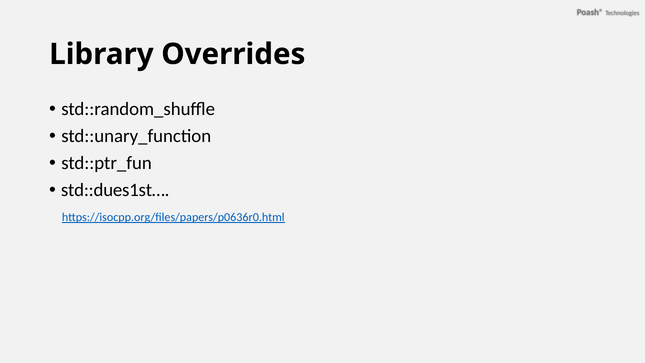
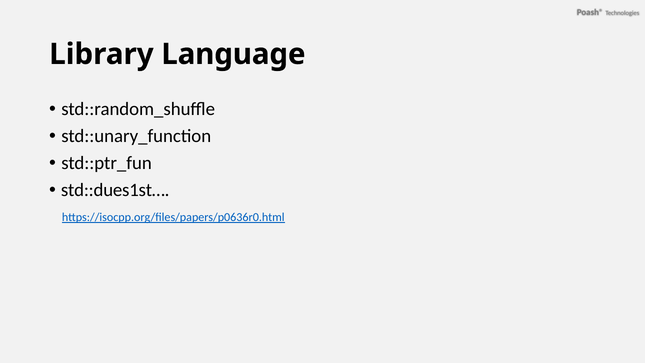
Overrides: Overrides -> Language
